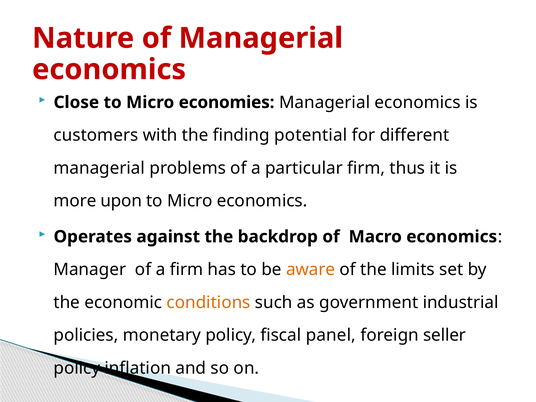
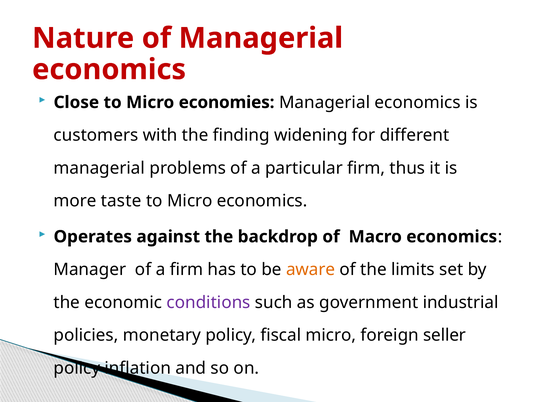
potential: potential -> widening
upon: upon -> taste
conditions colour: orange -> purple
fiscal panel: panel -> micro
